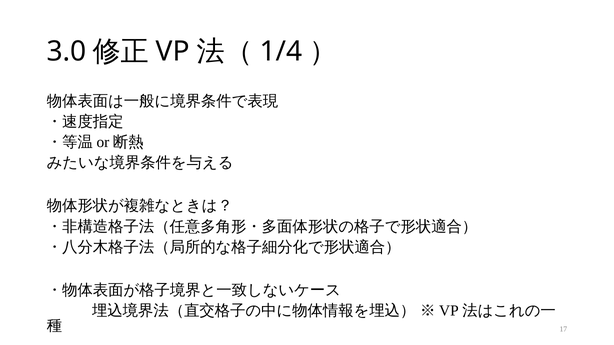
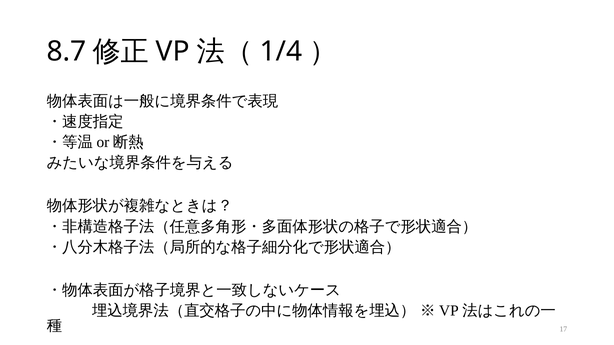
3.0: 3.0 -> 8.7
